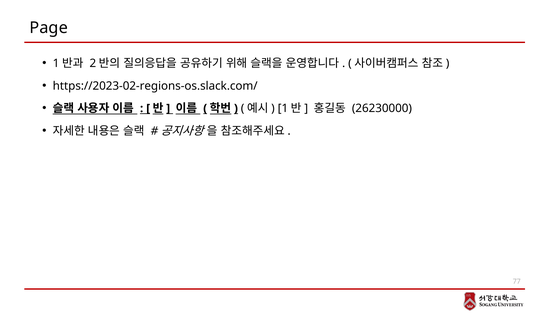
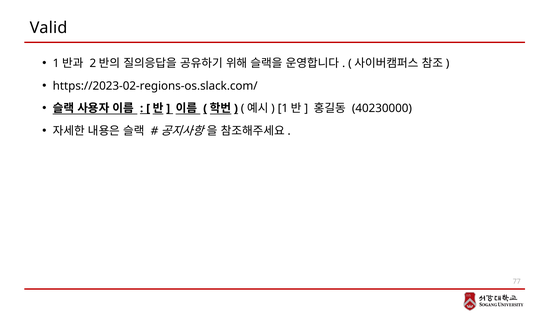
Page: Page -> Valid
26230000: 26230000 -> 40230000
